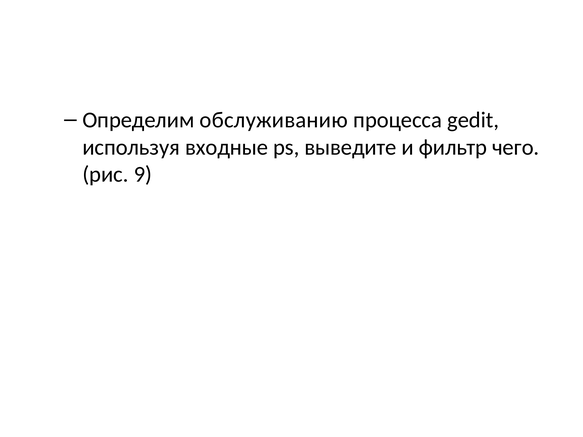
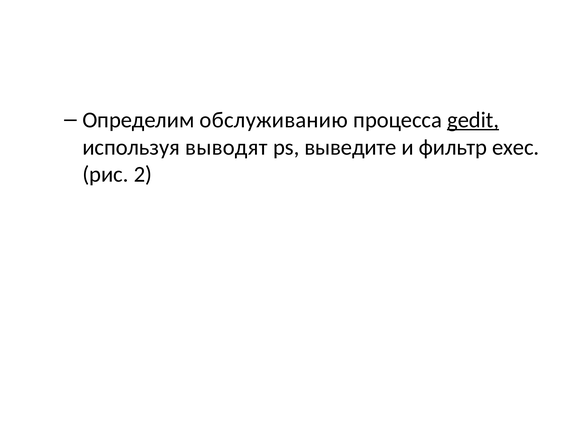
gedit underline: none -> present
входные: входные -> выводят
чего: чего -> exec
9: 9 -> 2
